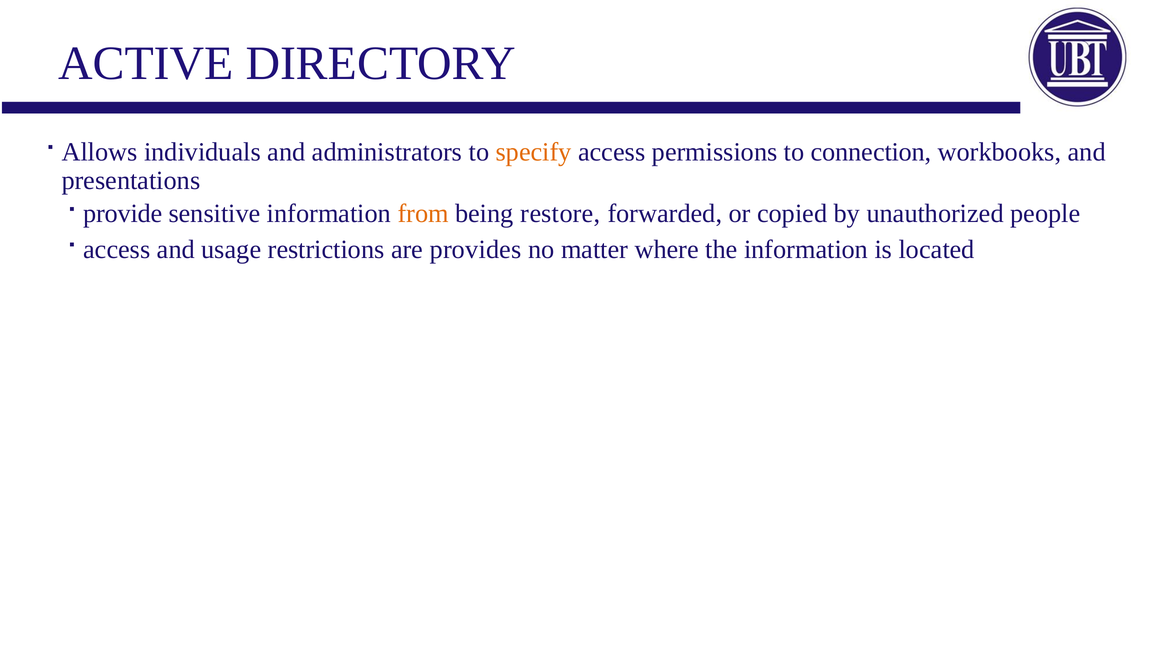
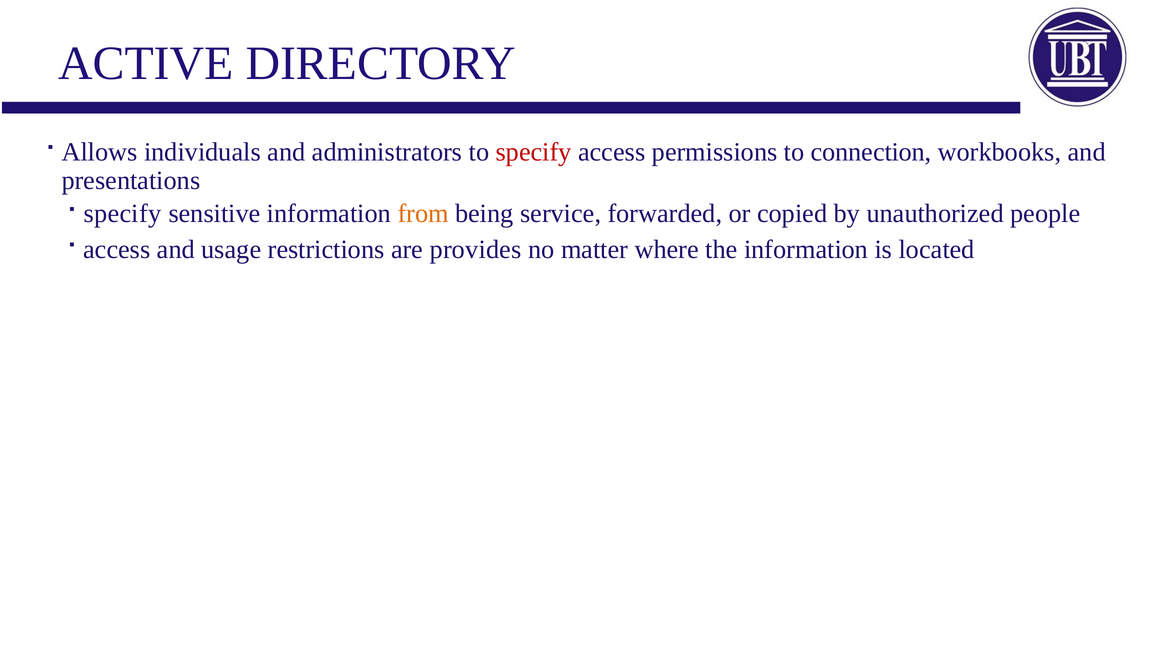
specify at (534, 152) colour: orange -> red
provide at (123, 214): provide -> specify
restore: restore -> service
